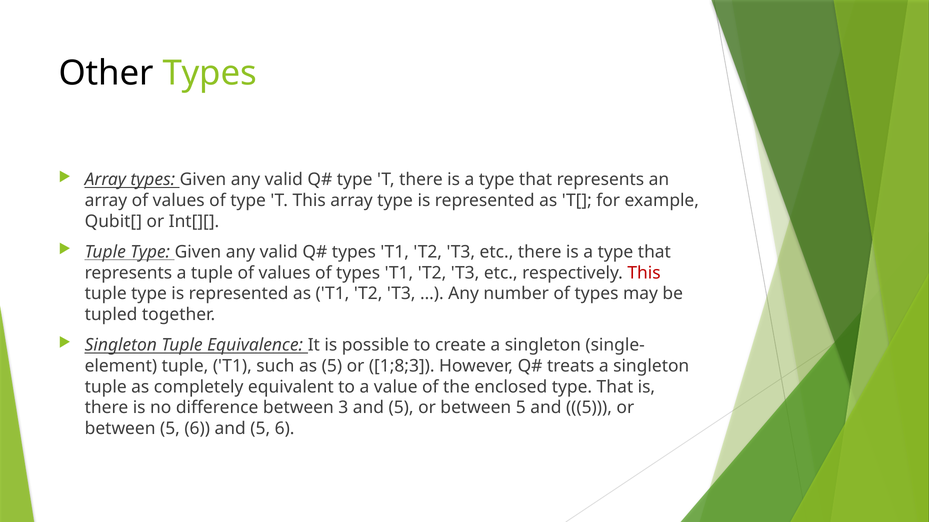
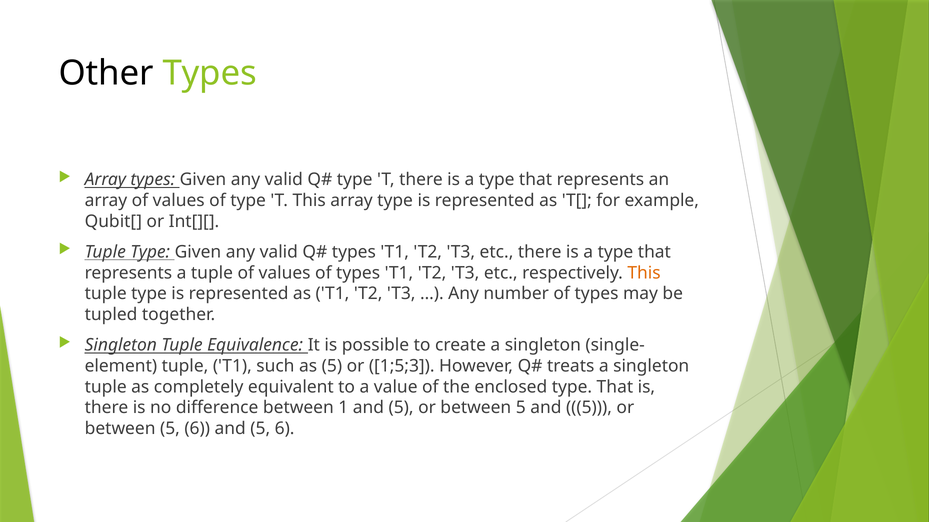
This at (644, 273) colour: red -> orange
1;8;3: 1;8;3 -> 1;5;3
3: 3 -> 1
